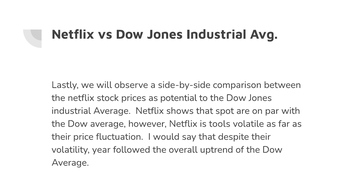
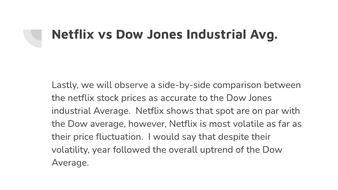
potential: potential -> accurate
tools: tools -> most
